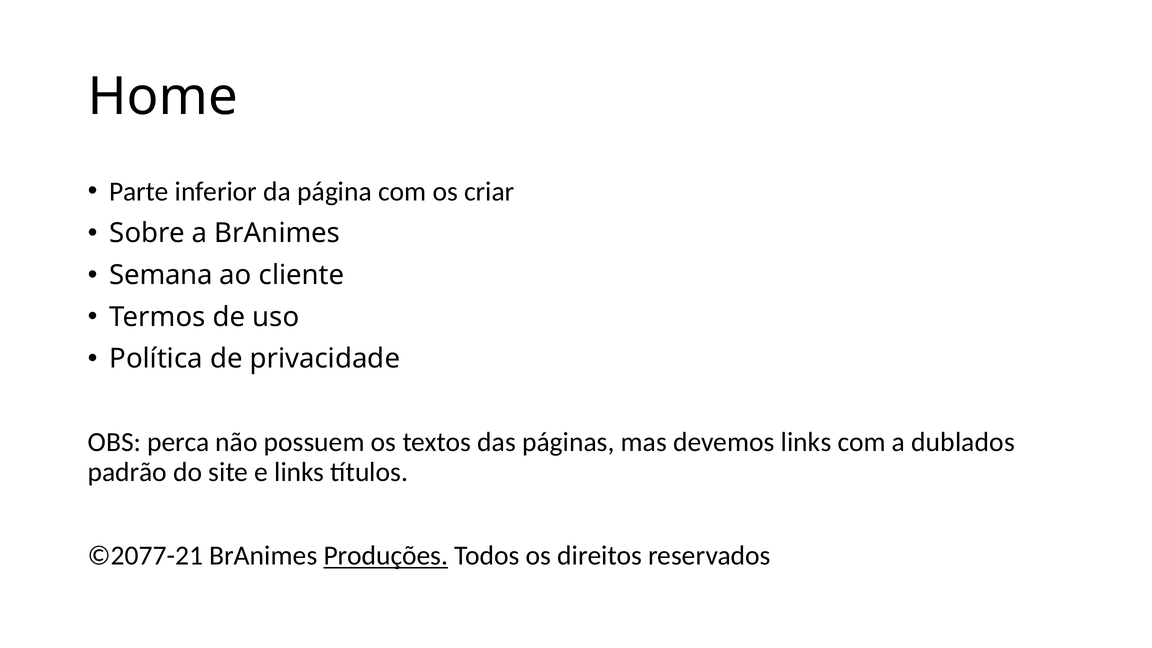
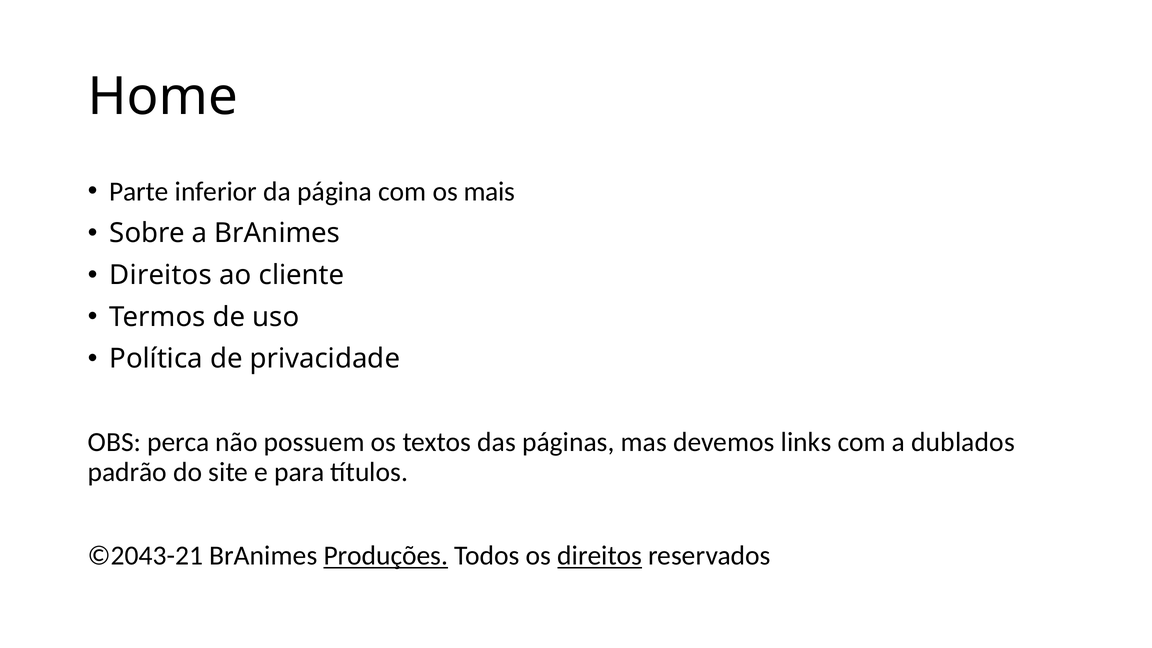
criar: criar -> mais
Semana at (161, 275): Semana -> Direitos
e links: links -> para
©2077-21: ©2077-21 -> ©2043-21
direitos at (600, 556) underline: none -> present
